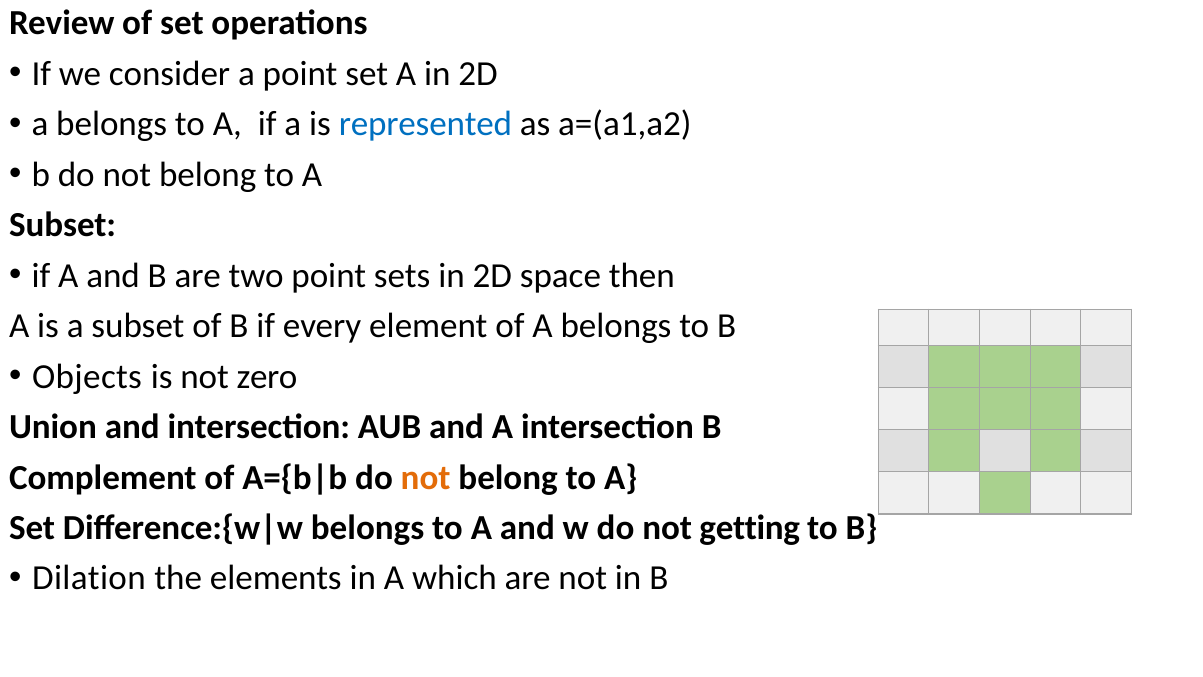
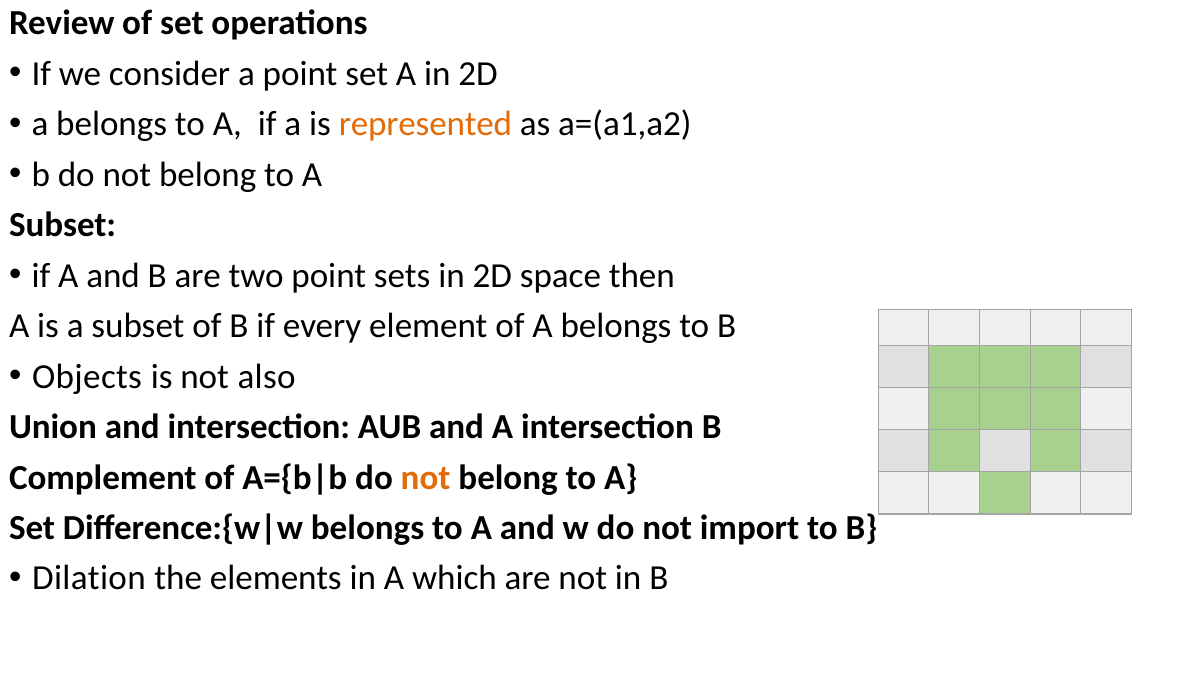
represented colour: blue -> orange
zero: zero -> also
getting: getting -> import
